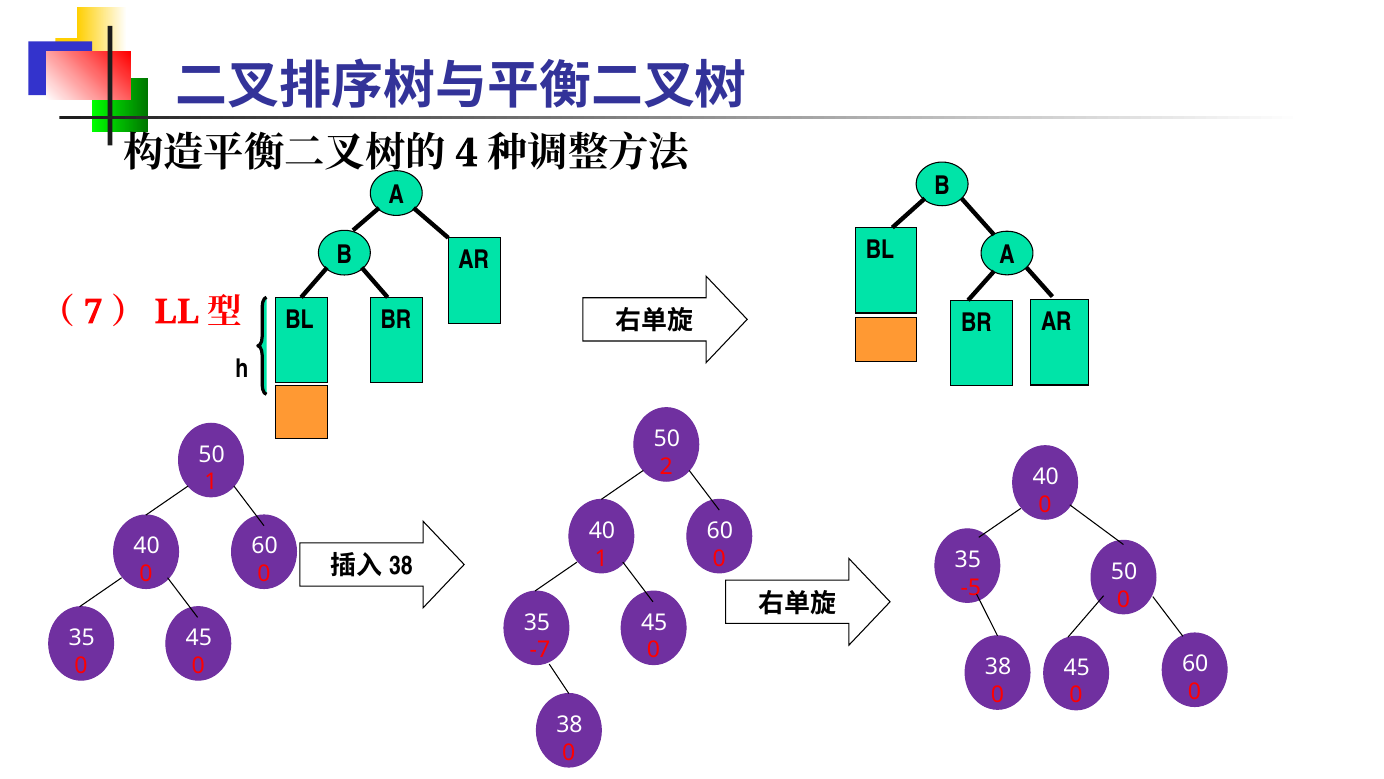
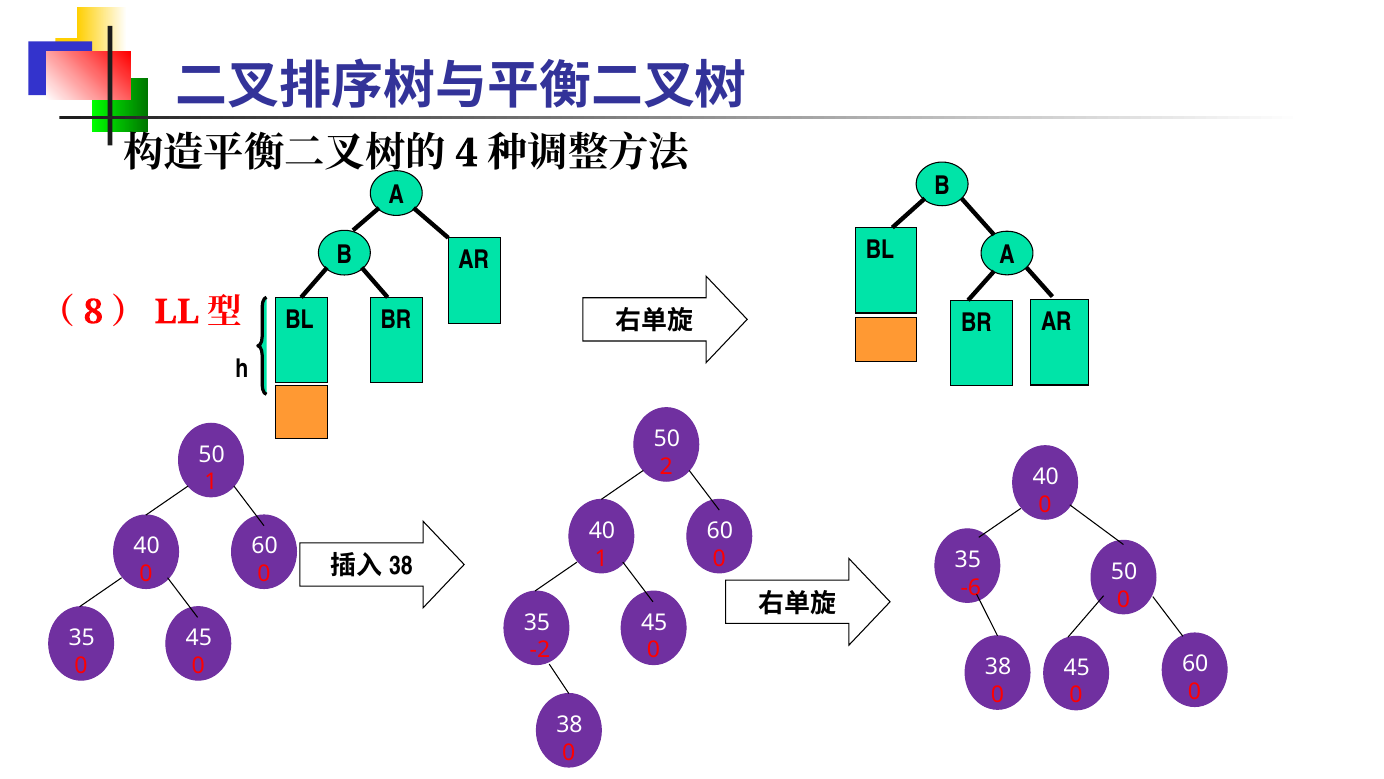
7: 7 -> 8
-5: -5 -> -6
-7: -7 -> -2
